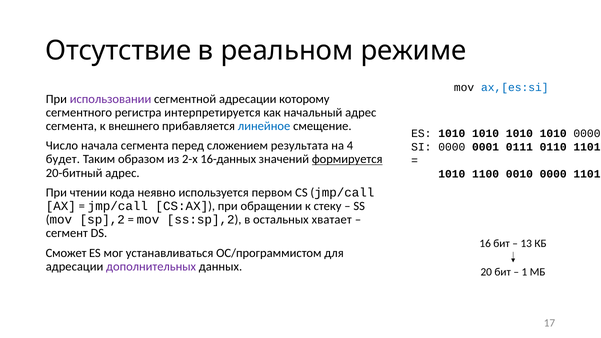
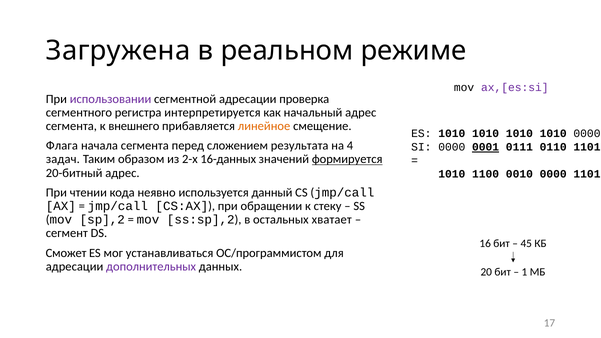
Отсутствие: Отсутствие -> Загружена
ax,[es:si colour: blue -> purple
которому: которому -> проверка
линейное colour: blue -> orange
Число: Число -> Флага
0001 underline: none -> present
будет: будет -> задач
первом: первом -> данный
13: 13 -> 45
